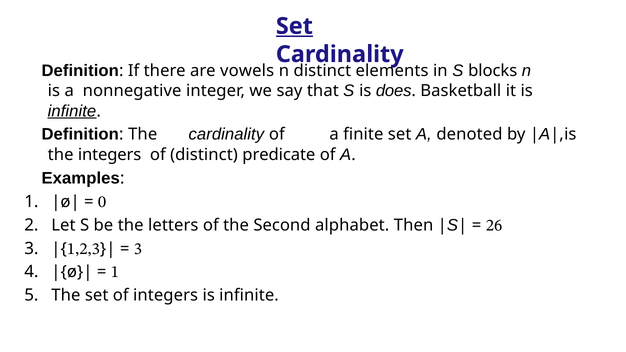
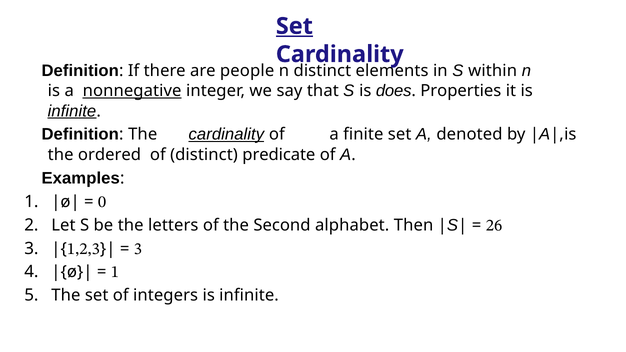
vowels: vowels -> people
blocks: blocks -> within
nonnegative underline: none -> present
Basketball: Basketball -> Properties
cardinality at (226, 134) underline: none -> present
the integers: integers -> ordered
